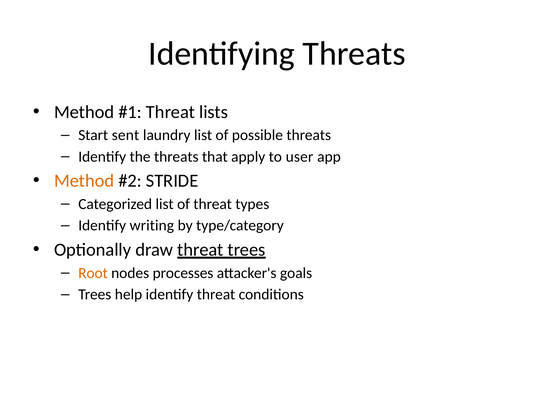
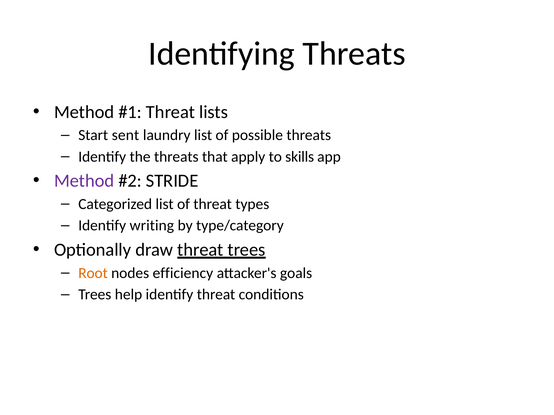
user: user -> skills
Method at (84, 181) colour: orange -> purple
processes: processes -> efficiency
